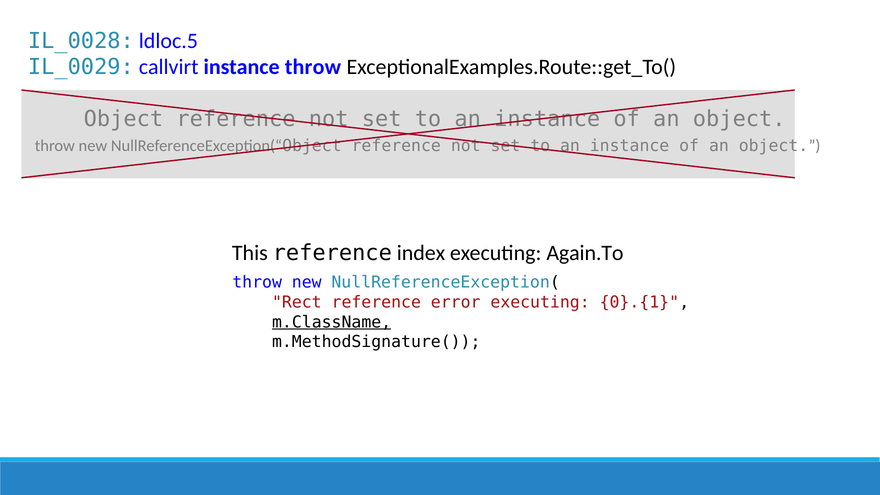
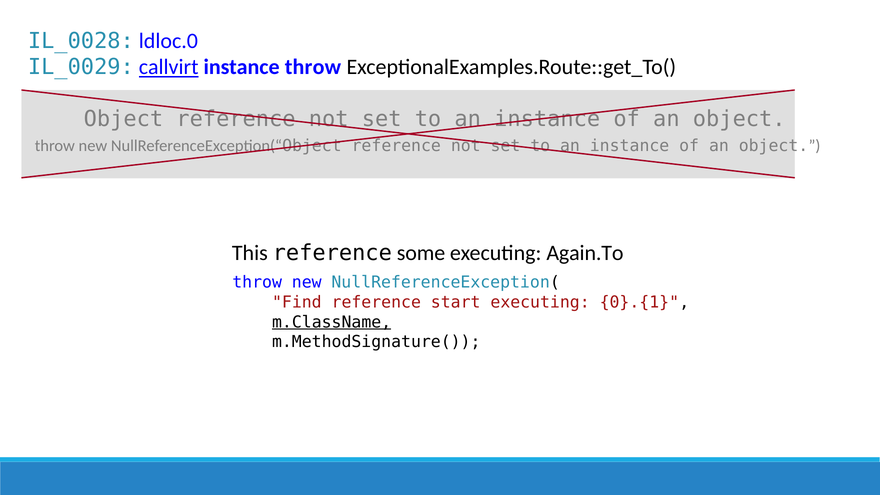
ldloc.5: ldloc.5 -> ldloc.0
callvirt underline: none -> present
index: index -> some
Rect: Rect -> Find
error: error -> start
